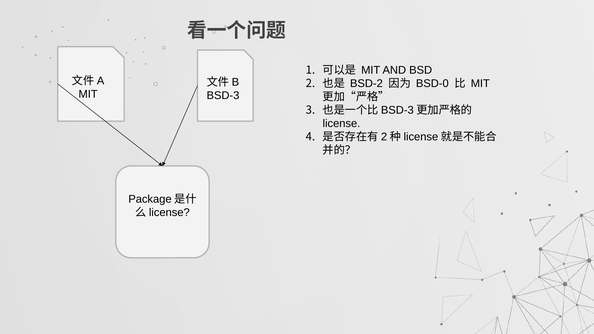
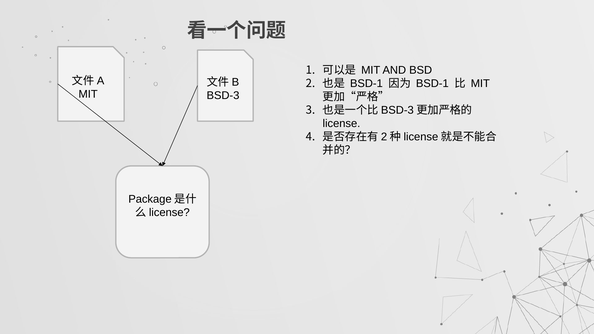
BSD-2 at (366, 83): BSD-2 -> BSD-1
BSD-0 at (432, 83): BSD-0 -> BSD-1
